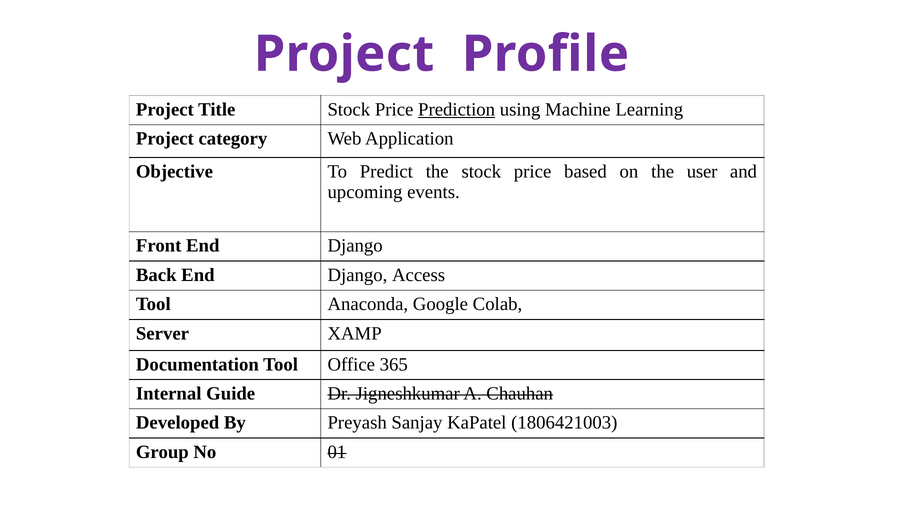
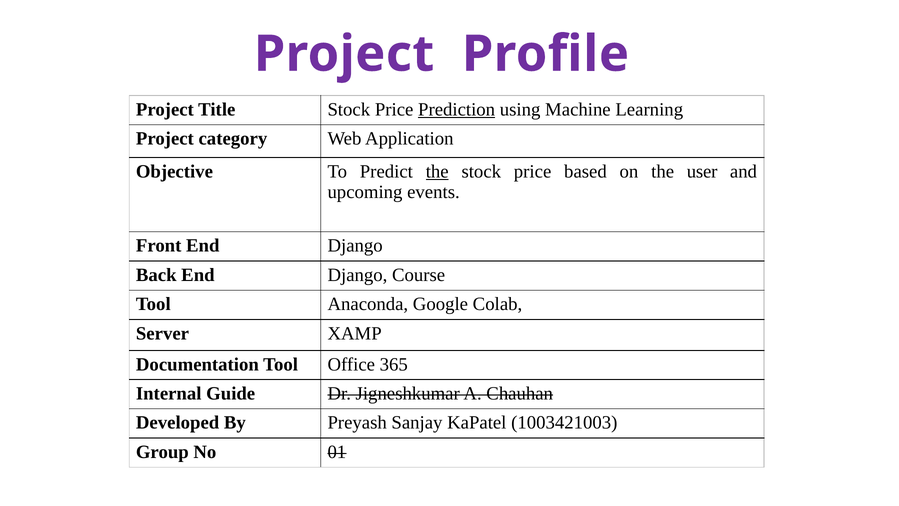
the at (437, 171) underline: none -> present
Access: Access -> Course
1806421003: 1806421003 -> 1003421003
